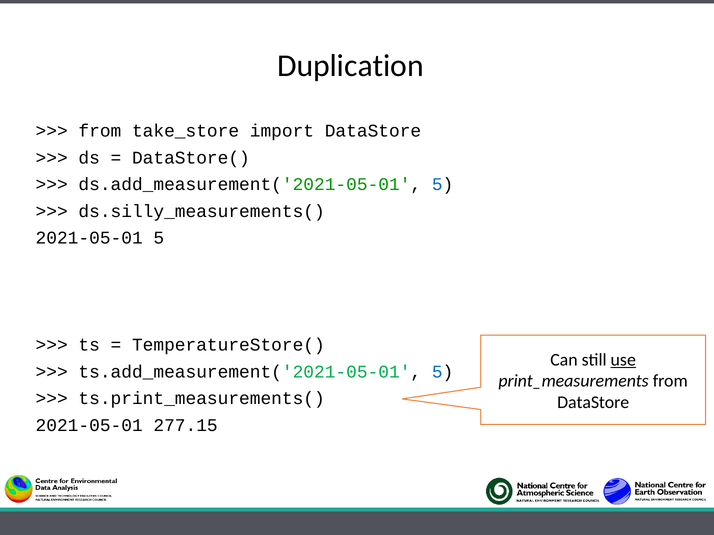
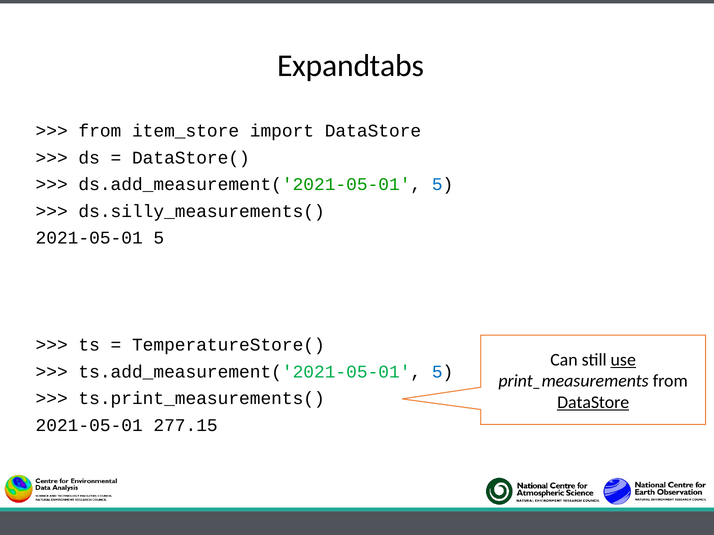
Duplication: Duplication -> Expandtabs
take_store: take_store -> item_store
DataStore at (593, 403) underline: none -> present
